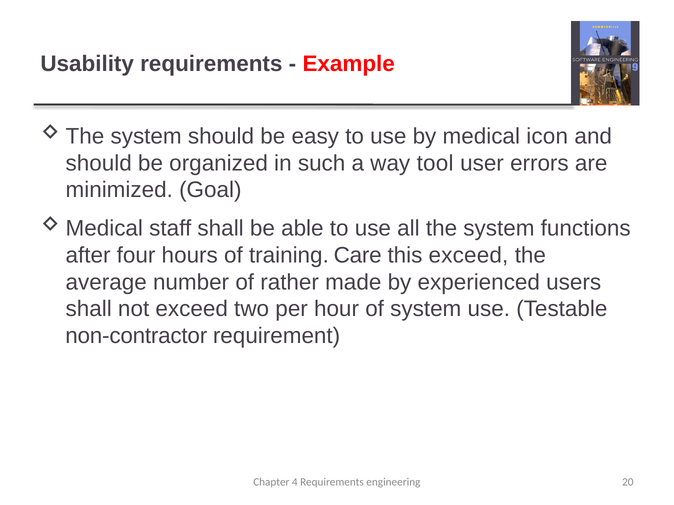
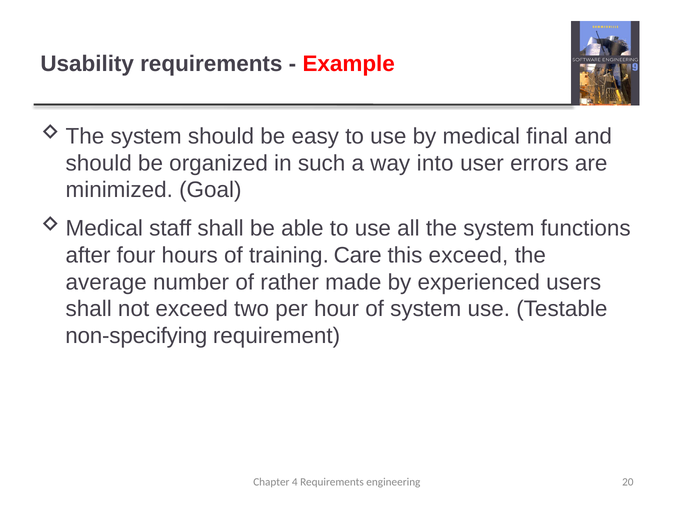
icon: icon -> final
tool: tool -> into
non-contractor: non-contractor -> non-specifying
